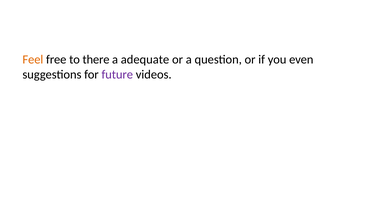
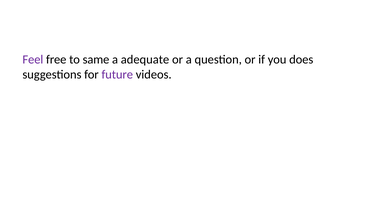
Feel colour: orange -> purple
there: there -> same
even: even -> does
